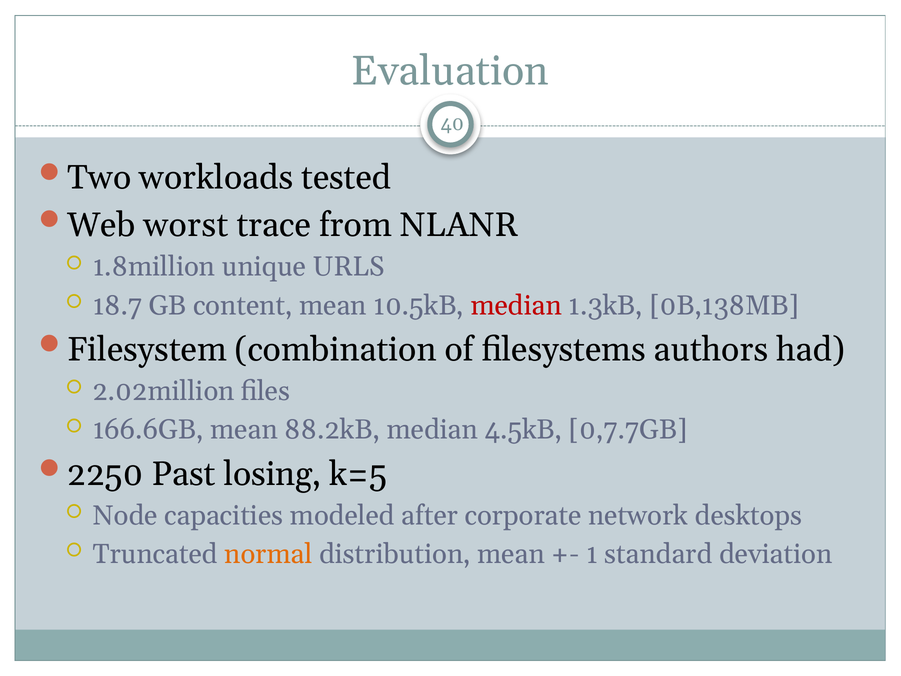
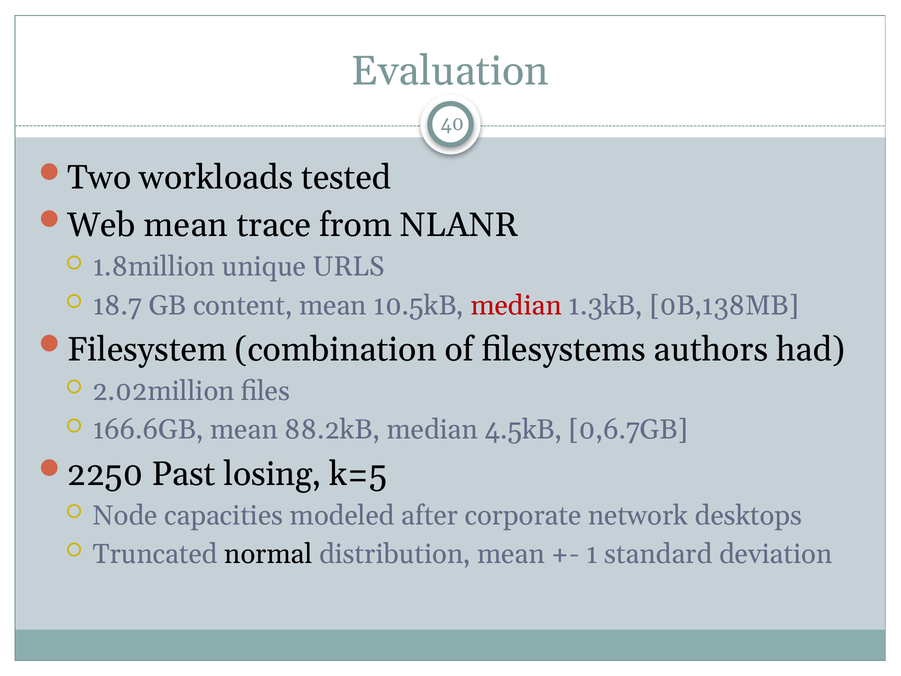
Web worst: worst -> mean
0,7.7GB: 0,7.7GB -> 0,6.7GB
normal colour: orange -> black
